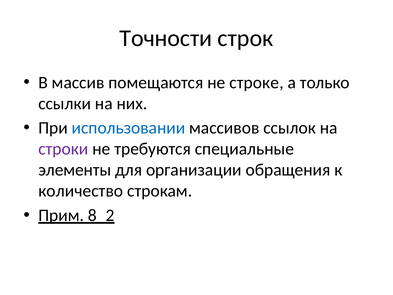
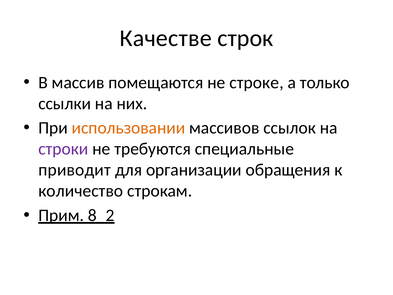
Точности: Точности -> Качестве
использовании colour: blue -> orange
элементы: элементы -> приводит
